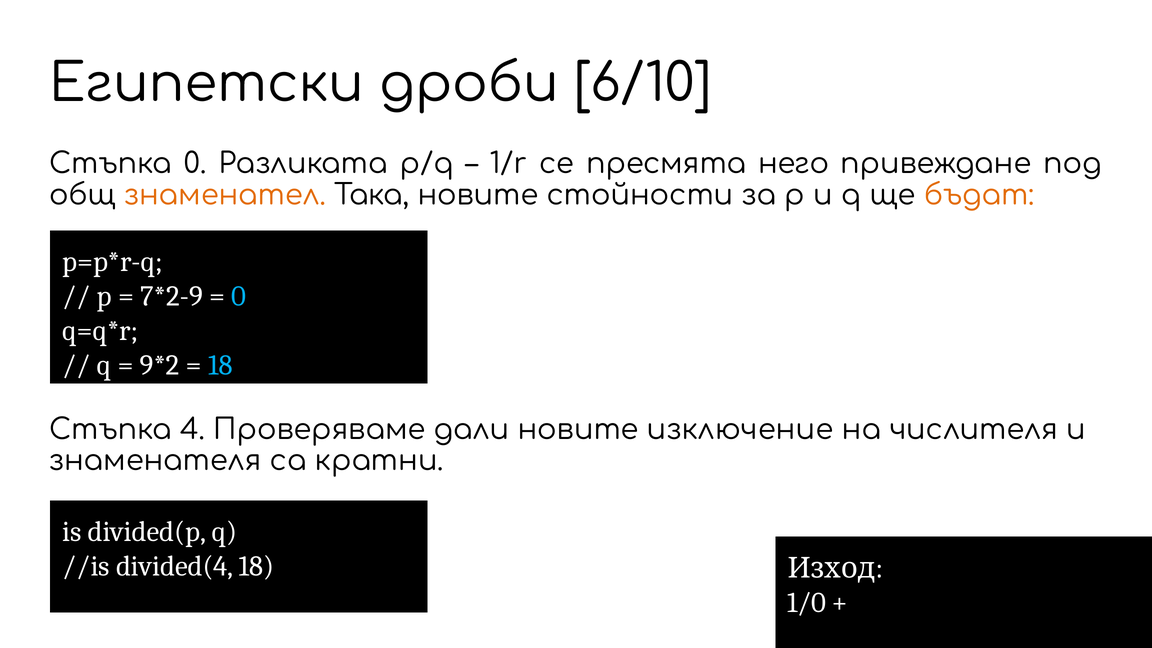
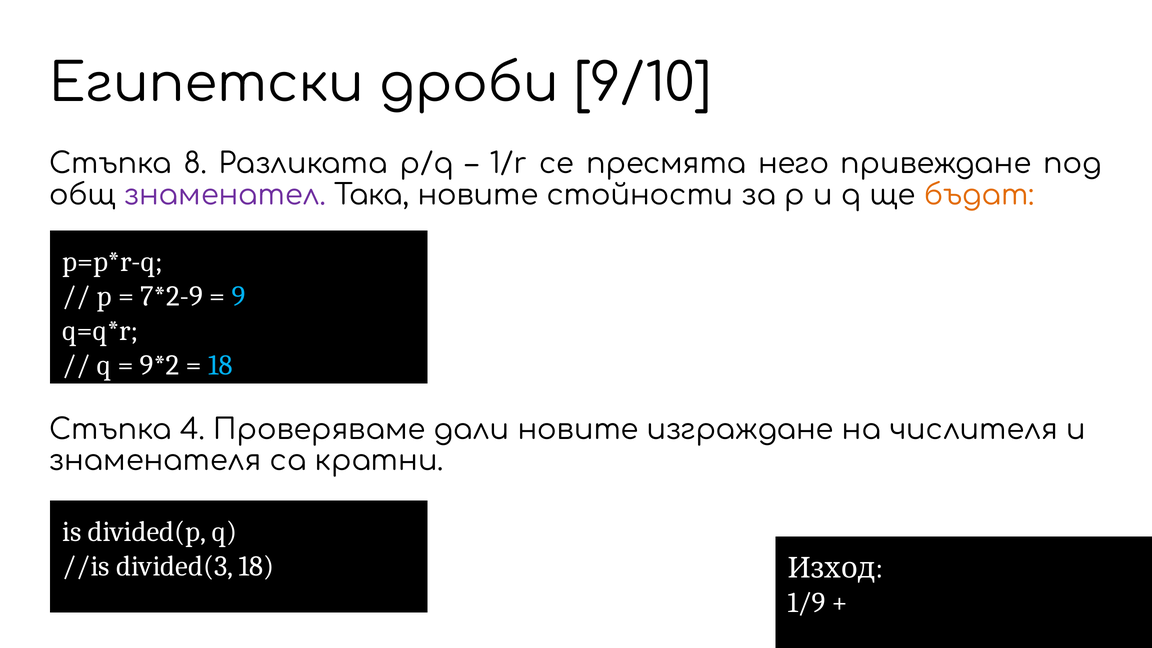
6/10: 6/10 -> 9/10
Стъпка 0: 0 -> 8
знаменател colour: orange -> purple
0 at (239, 296): 0 -> 9
изключение: изключение -> изграждане
divided(4: divided(4 -> divided(3
1/0: 1/0 -> 1/9
